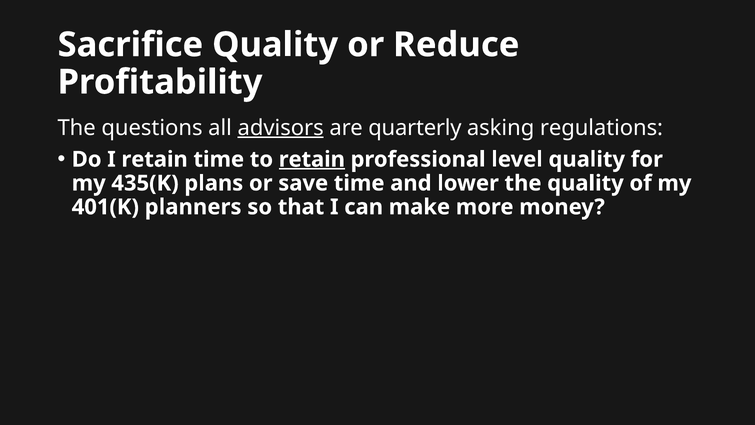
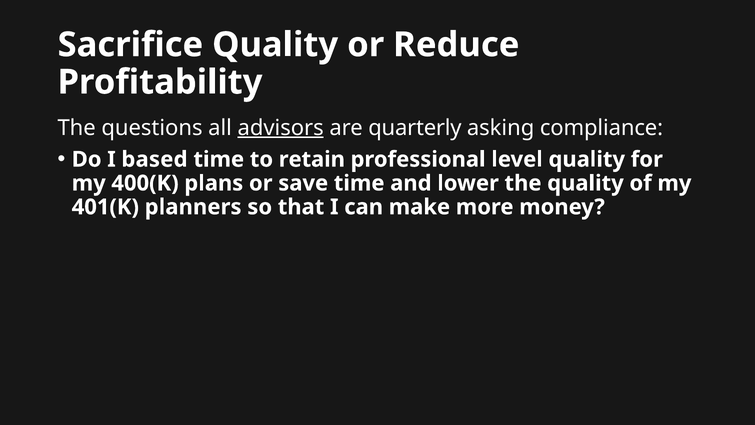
regulations: regulations -> compliance
I retain: retain -> based
retain at (312, 159) underline: present -> none
435(K: 435(K -> 400(K
